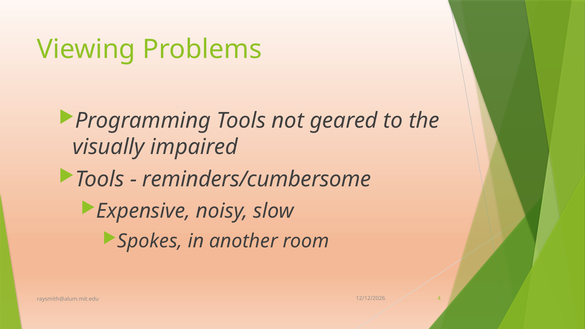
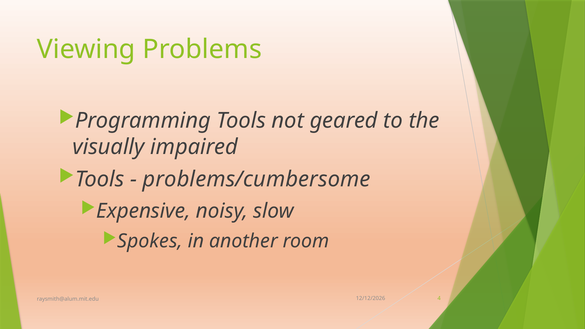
reminders/cumbersome: reminders/cumbersome -> problems/cumbersome
